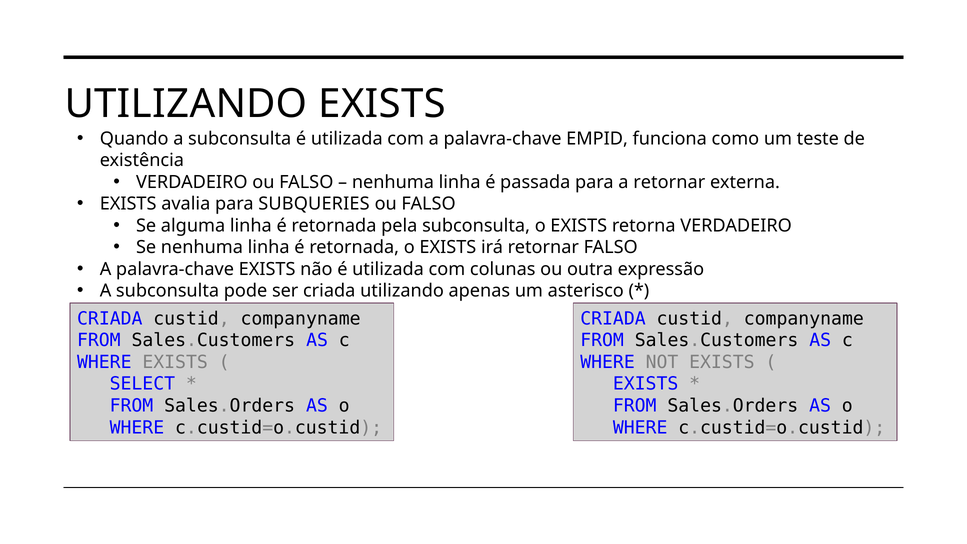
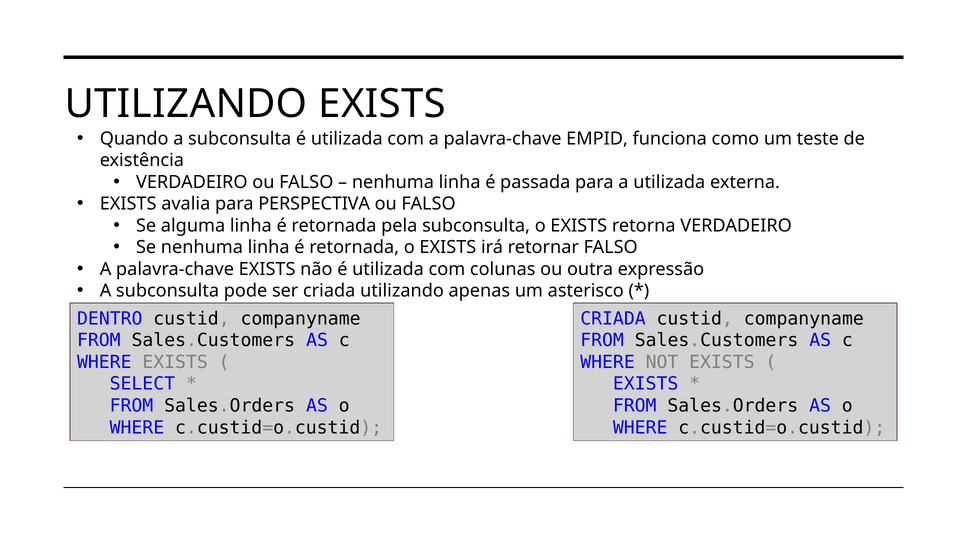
a retornar: retornar -> utilizada
SUBQUERIES: SUBQUERIES -> PERSPECTIVA
CRIADA at (110, 319): CRIADA -> DENTRO
